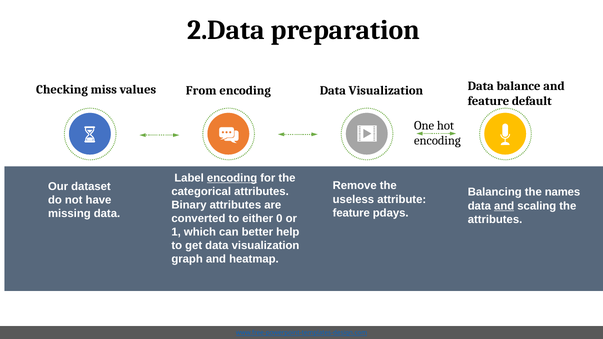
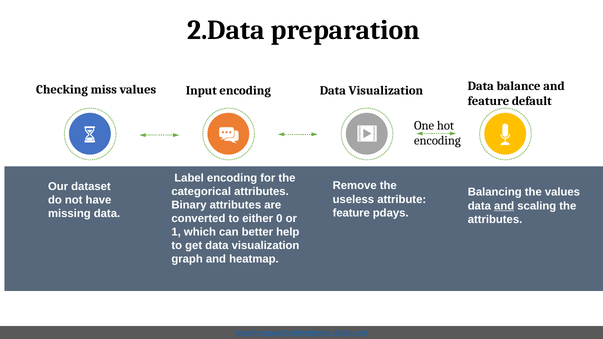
From: From -> Input
encoding at (232, 178) underline: present -> none
the names: names -> values
